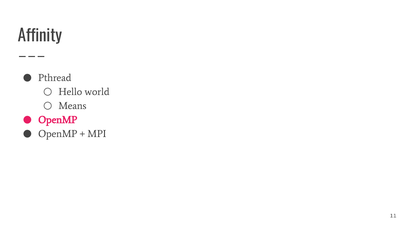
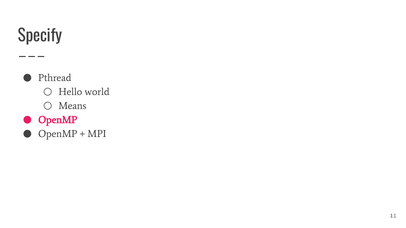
Affinity: Affinity -> Specify
